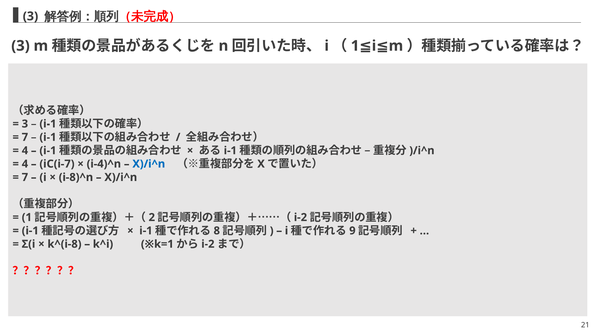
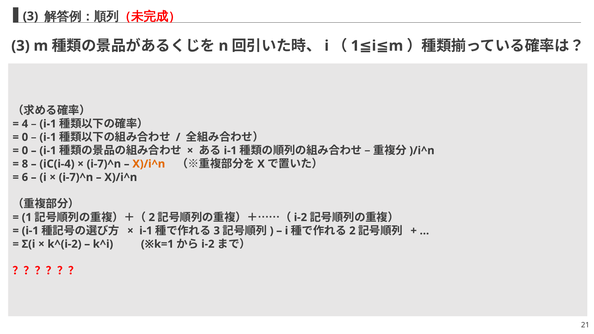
3 at (25, 124): 3 -> 4
7 at (25, 137): 7 -> 0
4 at (25, 151): 4 -> 0
4 at (25, 164): 4 -> 8
iC(i-7: iC(i-7 -> iC(i-4
i-4)^n at (104, 164): i-4)^n -> i-7)^n
X)/i^n at (149, 164) colour: blue -> orange
7 at (25, 177): 7 -> 6
i-8)^n at (76, 177): i-8)^n -> i-7)^n
8 at (217, 231): 8 -> 3
9 at (352, 231): 9 -> 2
k^(i-8: k^(i-8 -> k^(i-2
